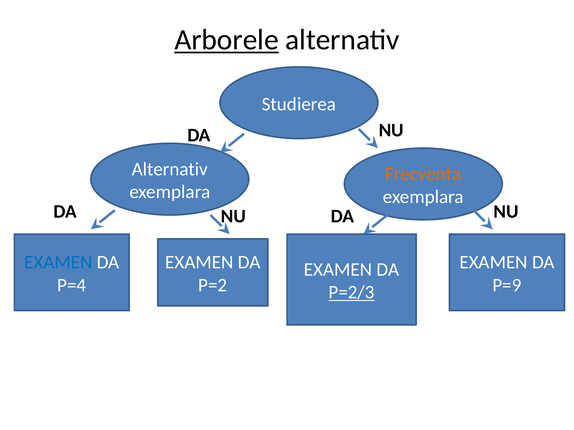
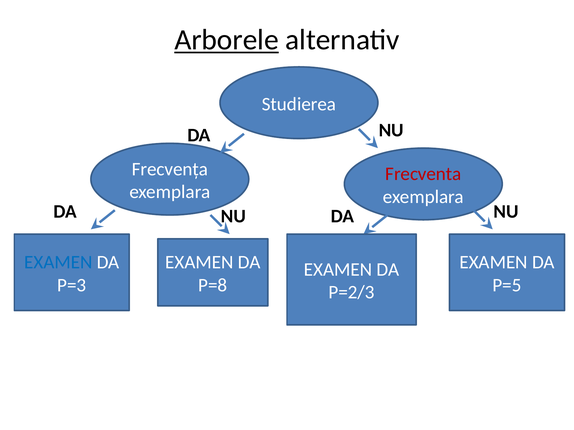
Alternativ at (170, 169): Alternativ -> Frecvența
Frecventa colour: orange -> red
P=4: P=4 -> P=3
P=2: P=2 -> P=8
P=9: P=9 -> P=5
P=2/3 underline: present -> none
